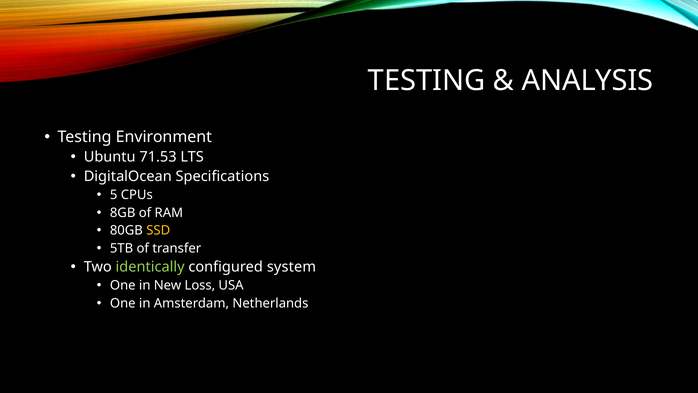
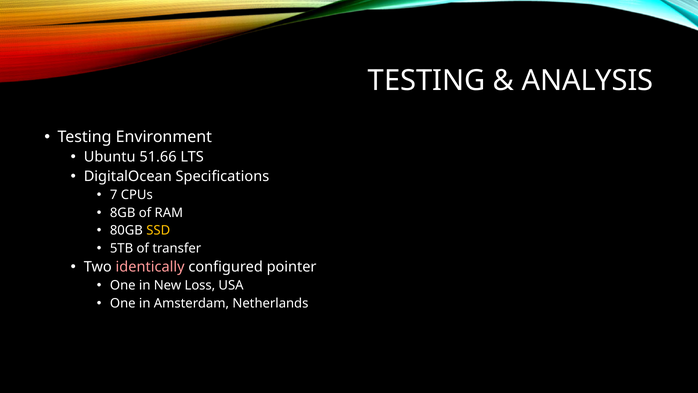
71.53: 71.53 -> 51.66
5: 5 -> 7
identically colour: light green -> pink
system: system -> pointer
